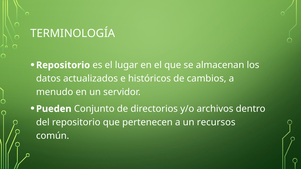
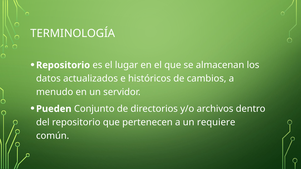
recursos: recursos -> requiere
